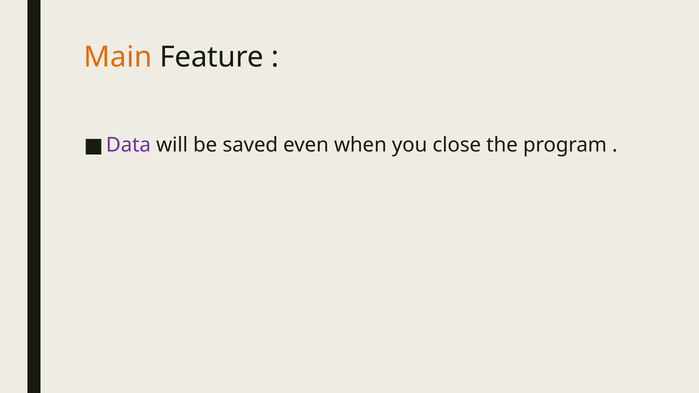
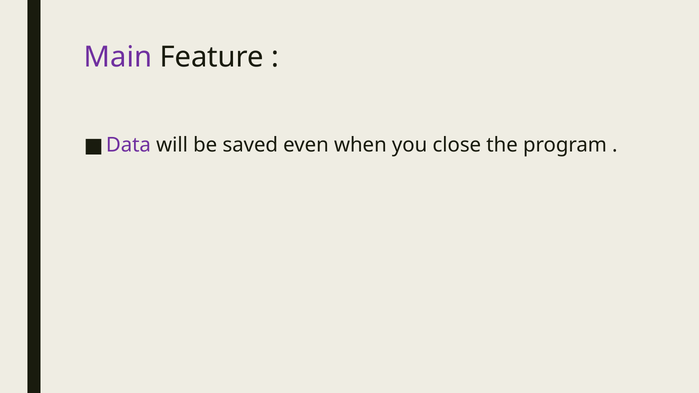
Main colour: orange -> purple
